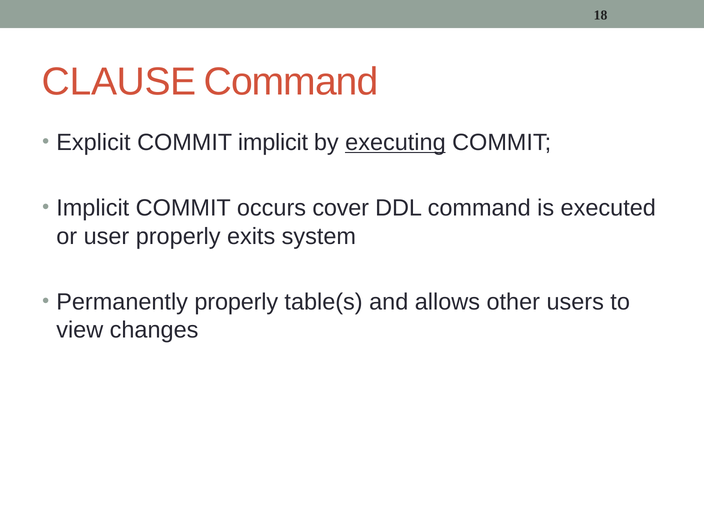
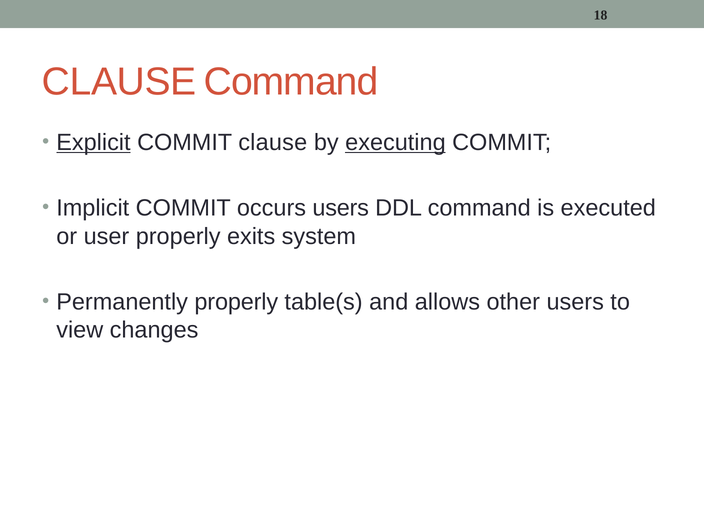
Explicit underline: none -> present
COMMIT implicit: implicit -> clause
occurs cover: cover -> users
